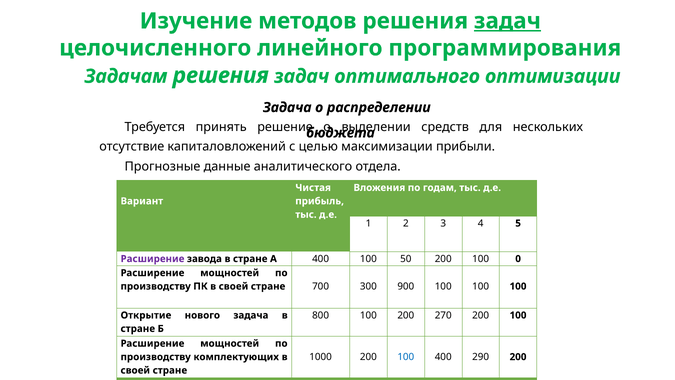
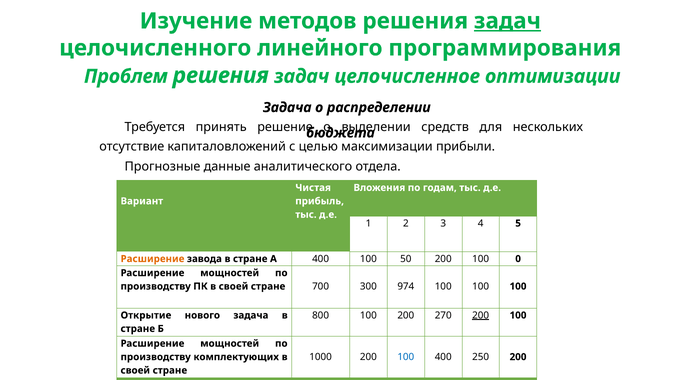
Задачам: Задачам -> Проблем
оптимального: оптимального -> целочисленное
Расширение at (152, 259) colour: purple -> orange
900: 900 -> 974
200 at (481, 315) underline: none -> present
290: 290 -> 250
